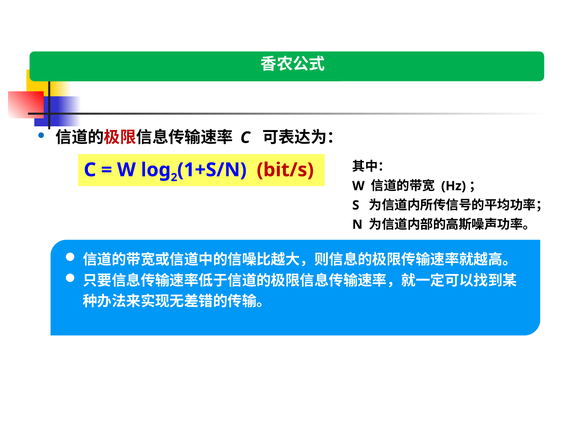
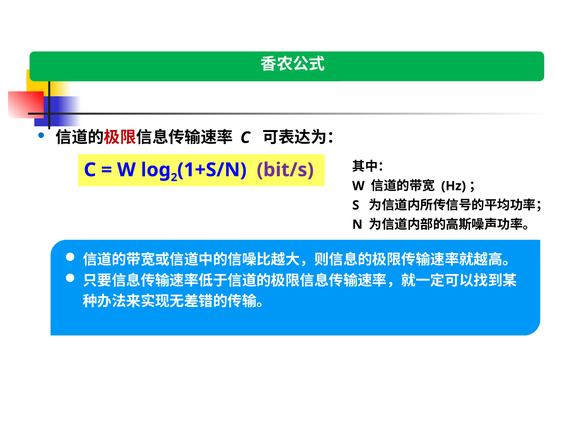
bit/s colour: red -> purple
